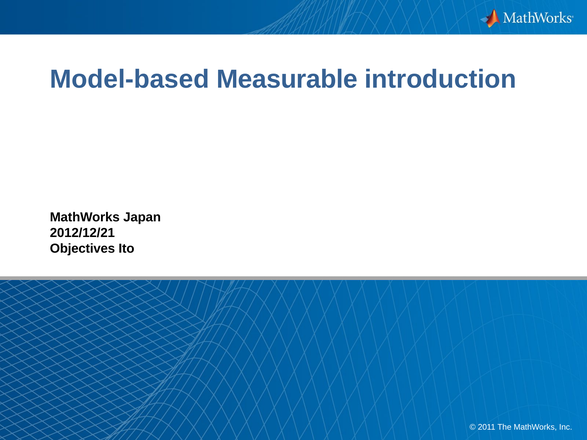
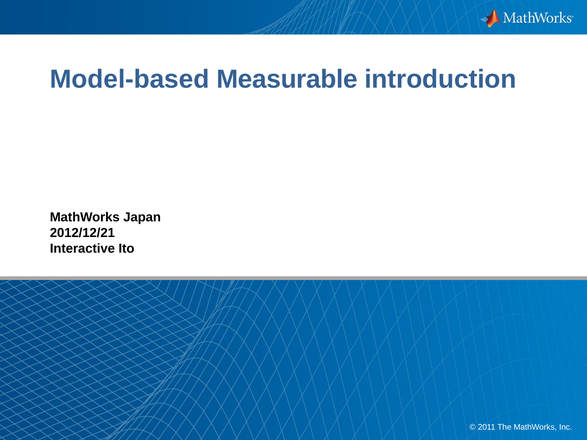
Objectives: Objectives -> Interactive
